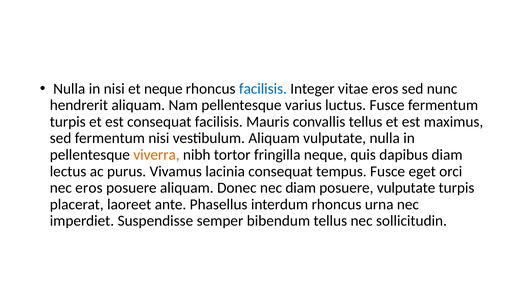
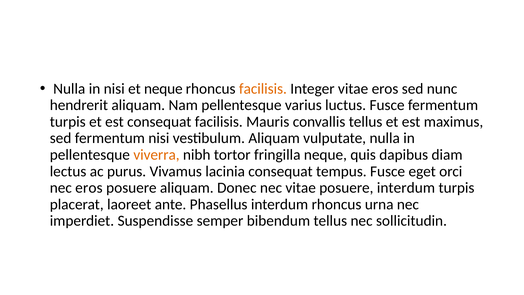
facilisis at (263, 89) colour: blue -> orange
nec diam: diam -> vitae
posuere vulputate: vulputate -> interdum
